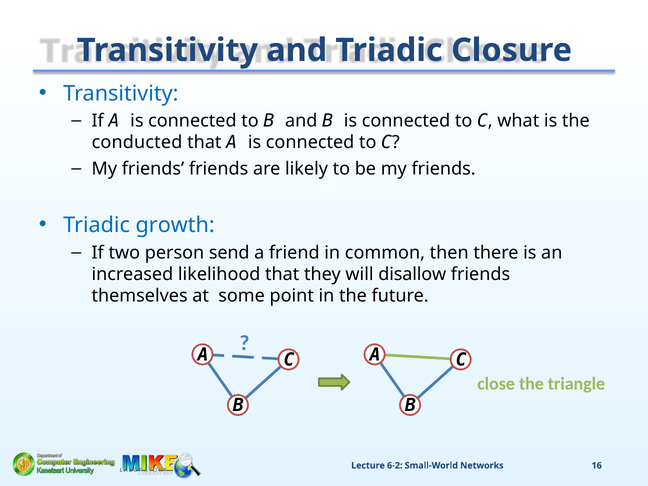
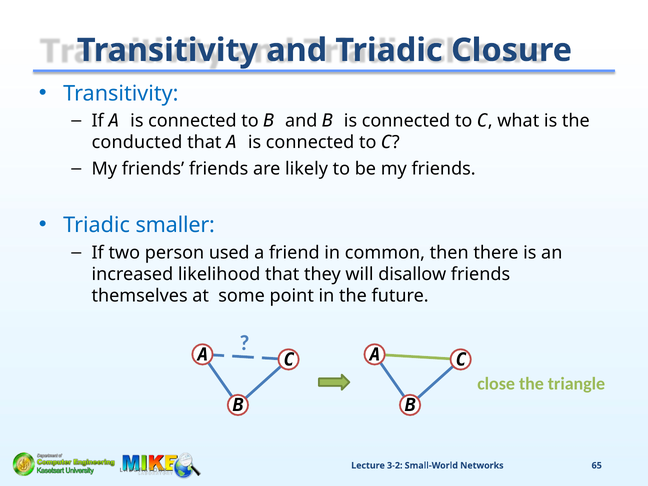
growth: growth -> smaller
send: send -> used
6-2: 6-2 -> 3-2
16: 16 -> 65
